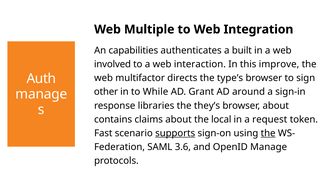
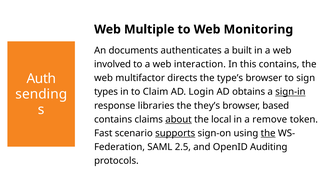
Integration: Integration -> Monitoring
capabilities: capabilities -> documents
this improve: improve -> contains
other: other -> types
While: While -> Claim
Grant: Grant -> Login
around: around -> obtains
sign-in underline: none -> present
manage at (41, 94): manage -> sending
browser about: about -> based
about at (179, 119) underline: none -> present
request: request -> remove
3.6: 3.6 -> 2.5
OpenID Manage: Manage -> Auditing
